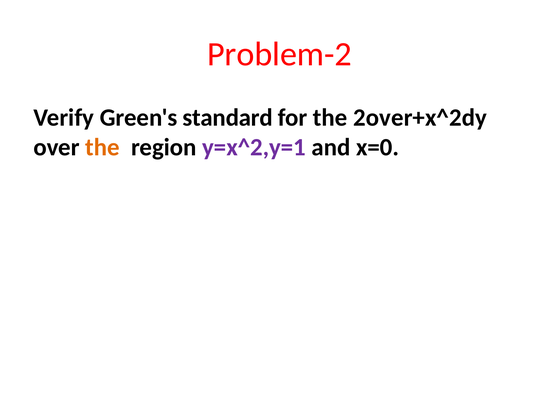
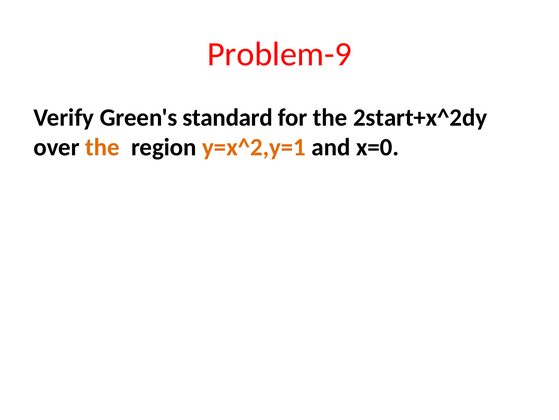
Problem-2: Problem-2 -> Problem-9
2over+x^2dy: 2over+x^2dy -> 2start+x^2dy
y=x^2,y=1 colour: purple -> orange
